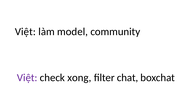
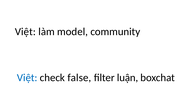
Việt at (27, 78) colour: purple -> blue
xong: xong -> false
chat: chat -> luận
